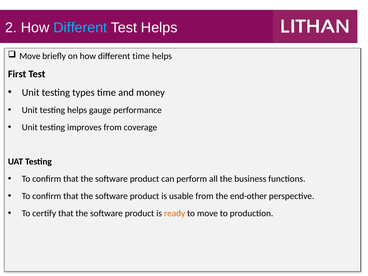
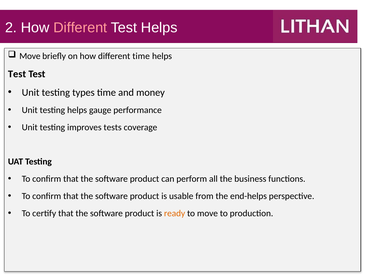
Different at (80, 28) colour: light blue -> pink
First at (17, 74): First -> Test
improves from: from -> tests
end-other: end-other -> end-helps
